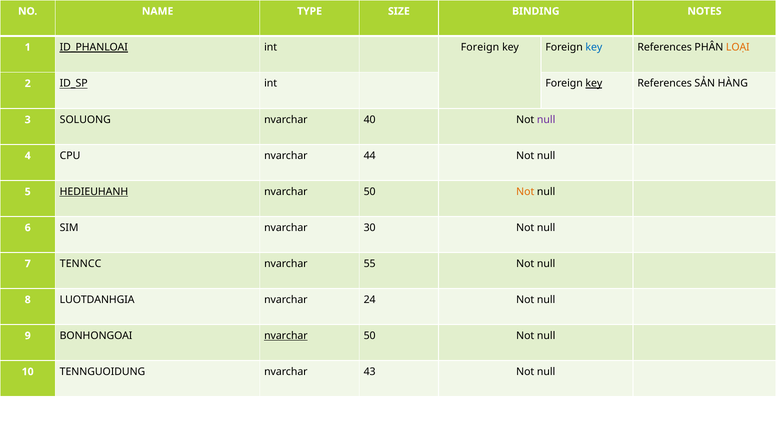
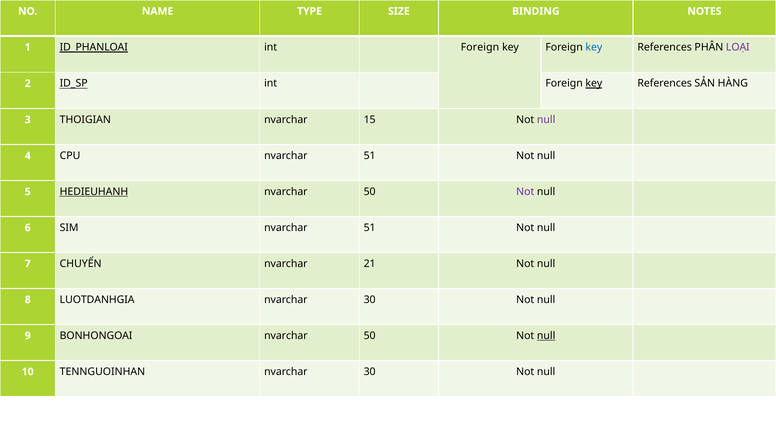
LOẠI colour: orange -> purple
SOLUONG: SOLUONG -> THOIGIAN
40: 40 -> 15
CPU nvarchar 44: 44 -> 51
Not at (525, 192) colour: orange -> purple
SIM nvarchar 30: 30 -> 51
TENNCC: TENNCC -> CHUYỂN
55: 55 -> 21
24 at (370, 299): 24 -> 30
nvarchar at (286, 335) underline: present -> none
null at (546, 335) underline: none -> present
TENNGUOIDUNG: TENNGUOIDUNG -> TENNGUOINHAN
43 at (370, 371): 43 -> 30
